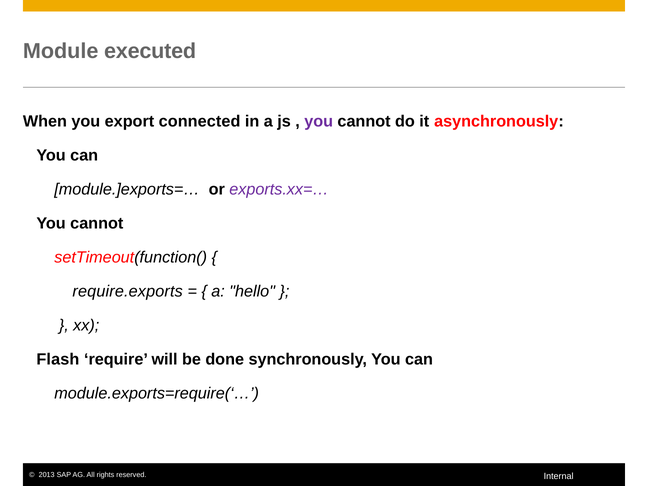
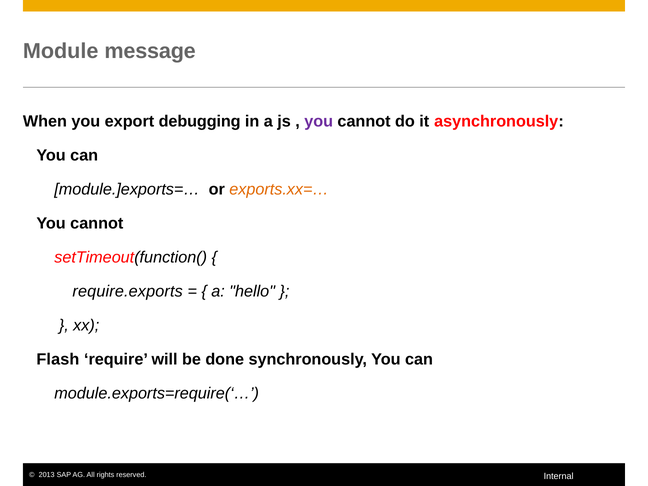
executed: executed -> message
connected: connected -> debugging
exports.xx=… colour: purple -> orange
